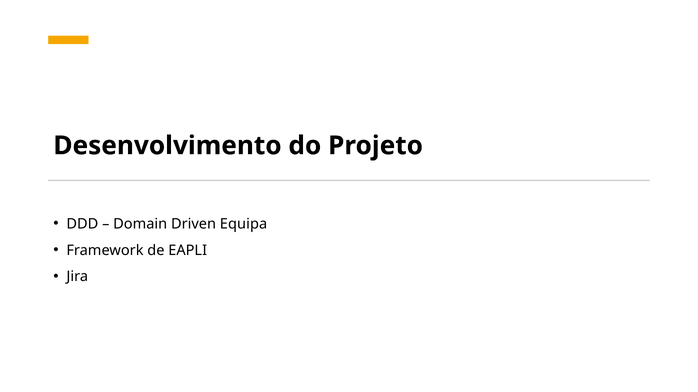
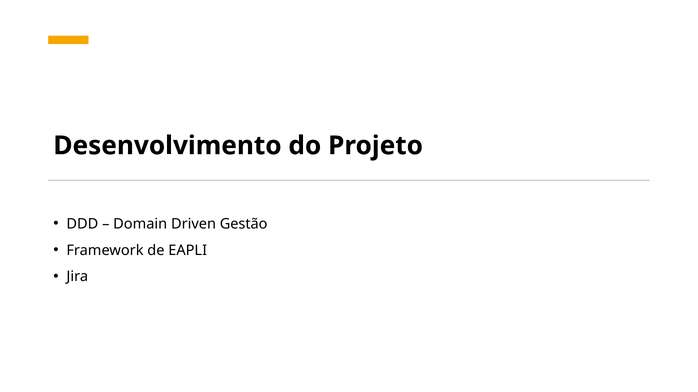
Equipa: Equipa -> Gestão
